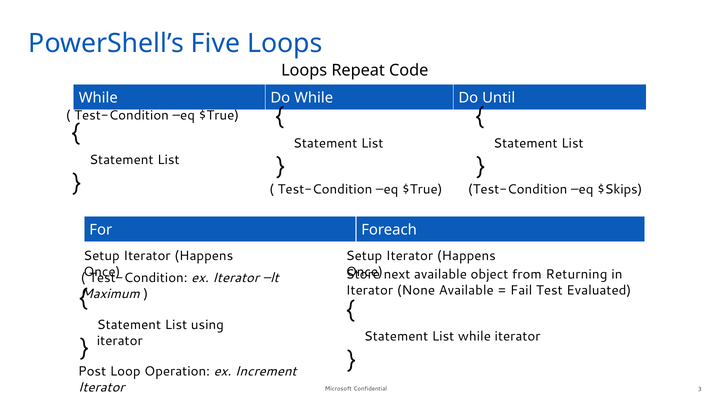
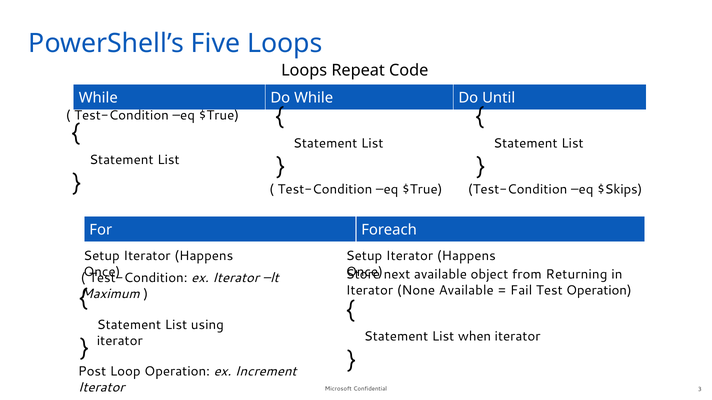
Test Evaluated: Evaluated -> Operation
List while: while -> when
